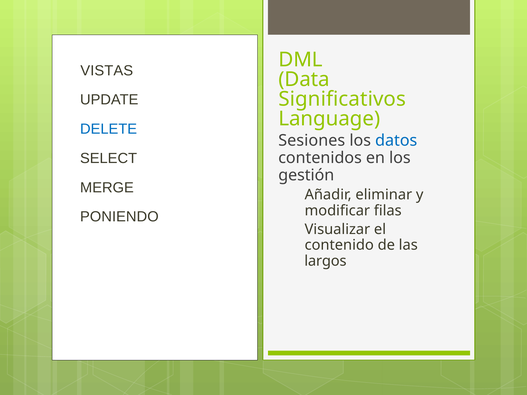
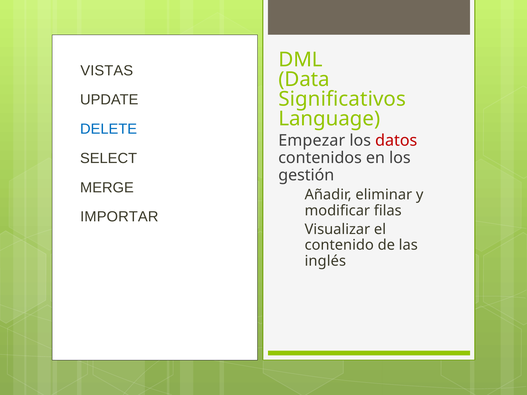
Sesiones: Sesiones -> Empezar
datos colour: blue -> red
PONIENDO: PONIENDO -> IMPORTAR
largos: largos -> inglés
